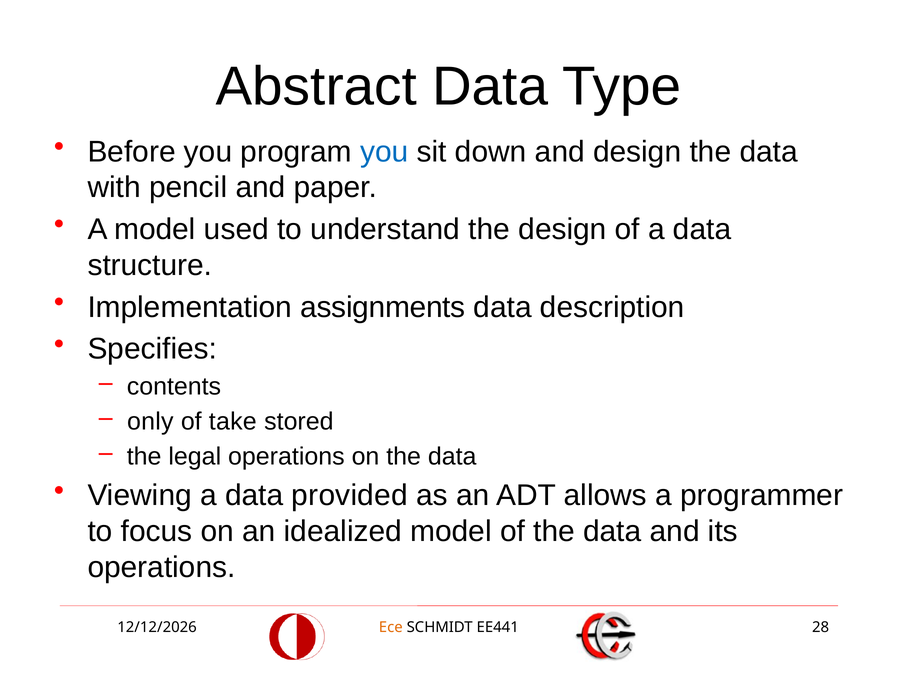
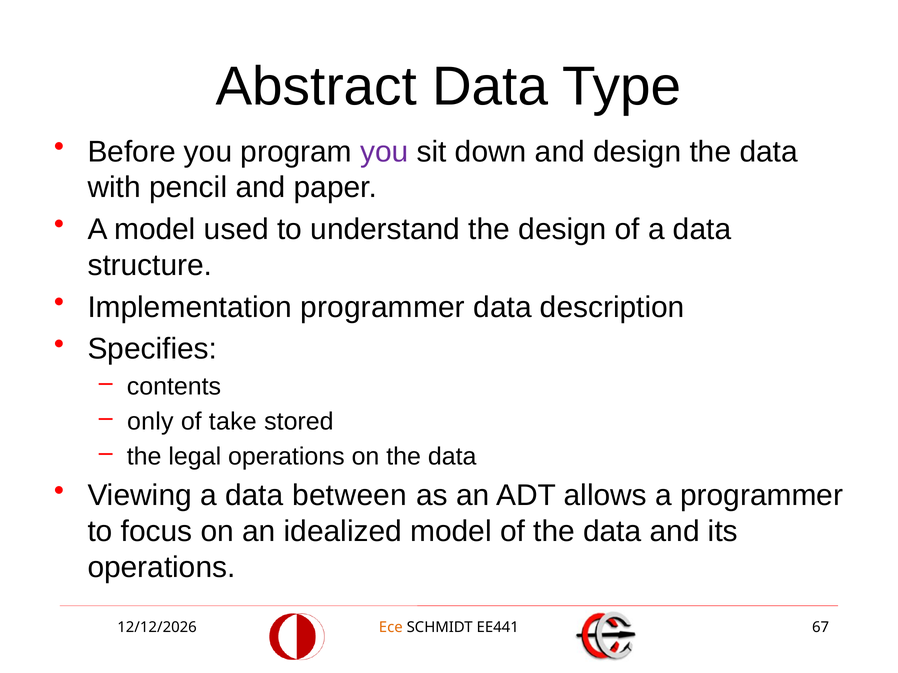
you at (384, 152) colour: blue -> purple
Implementation assignments: assignments -> programmer
provided: provided -> between
28: 28 -> 67
